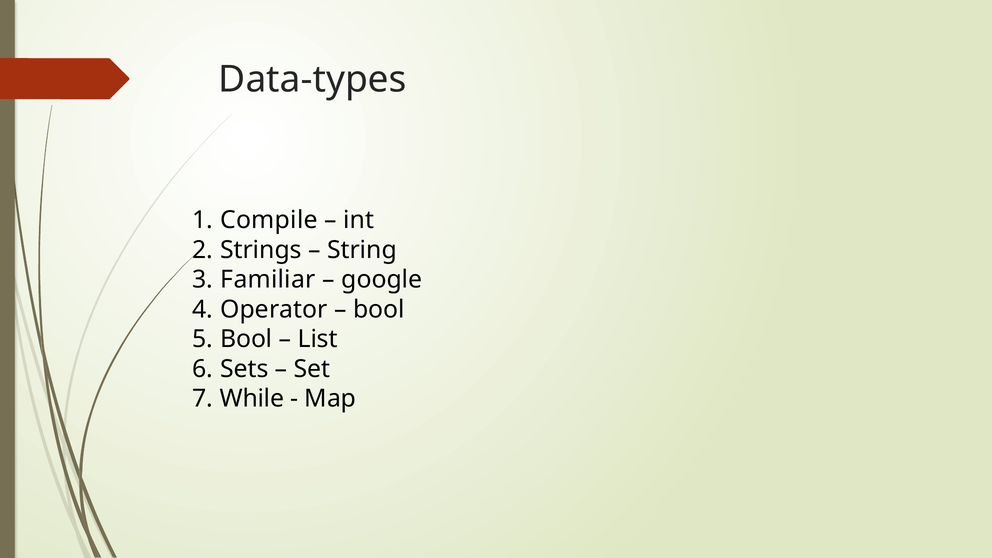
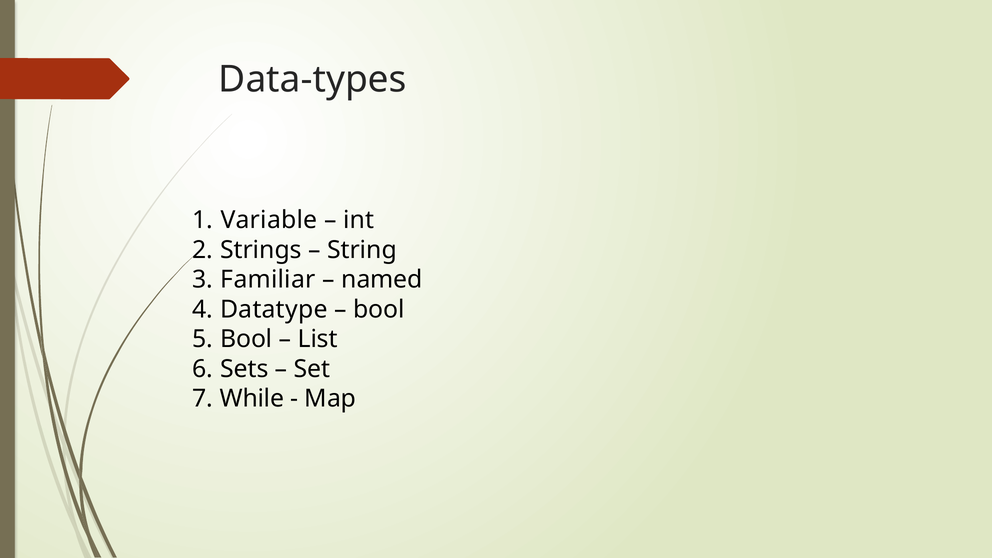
Compile: Compile -> Variable
google: google -> named
Operator: Operator -> Datatype
